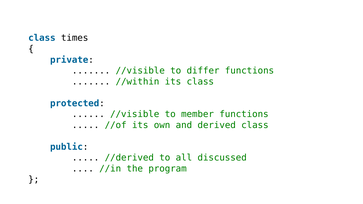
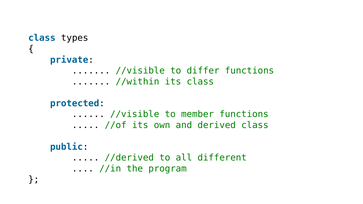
times: times -> types
discussed: discussed -> different
